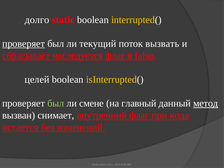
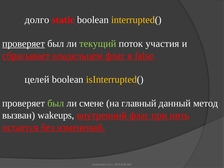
текущий colour: white -> light green
вызвать: вызвать -> участия
наследуется: наследуется -> владельцем
метод underline: present -> none
снимает: снимает -> wakeups
кода: кода -> нить
